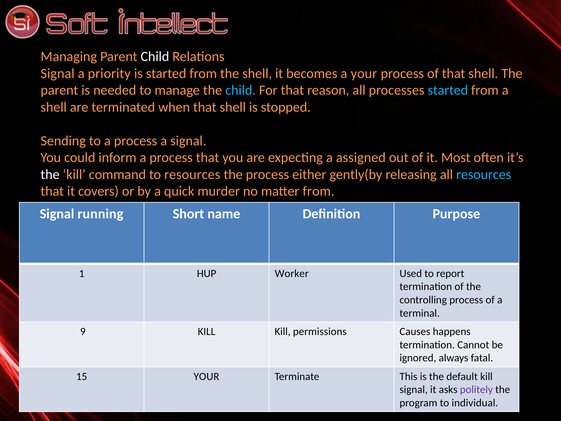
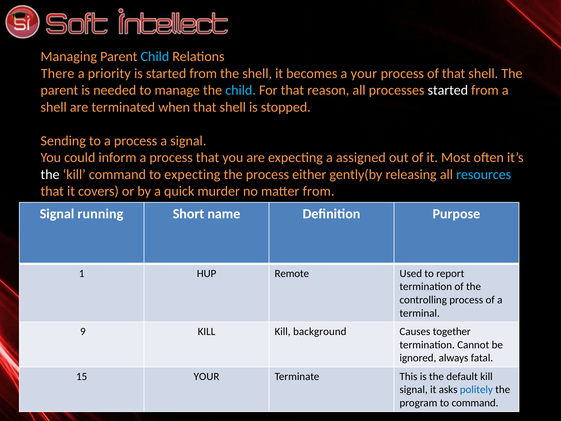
Child at (155, 57) colour: white -> light blue
Signal at (58, 73): Signal -> There
started at (448, 90) colour: light blue -> white
to resources: resources -> expecting
Worker: Worker -> Remote
permissions: permissions -> background
happens: happens -> together
politely colour: purple -> blue
to individual: individual -> command
